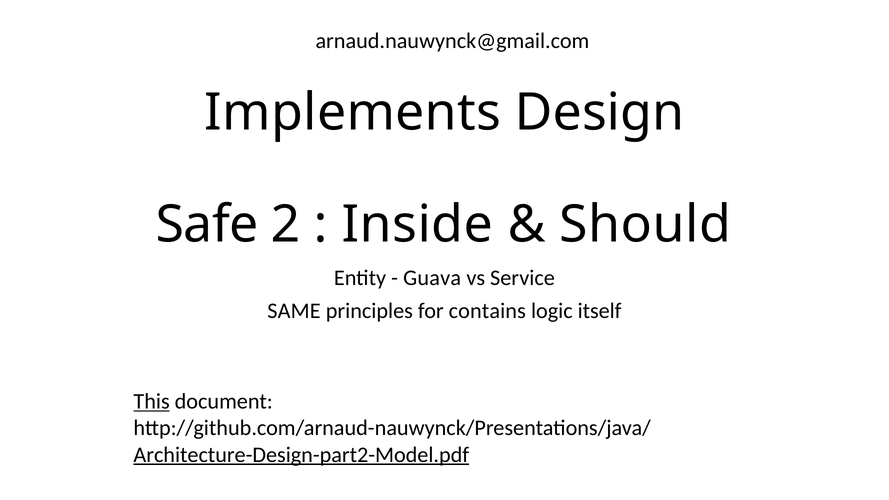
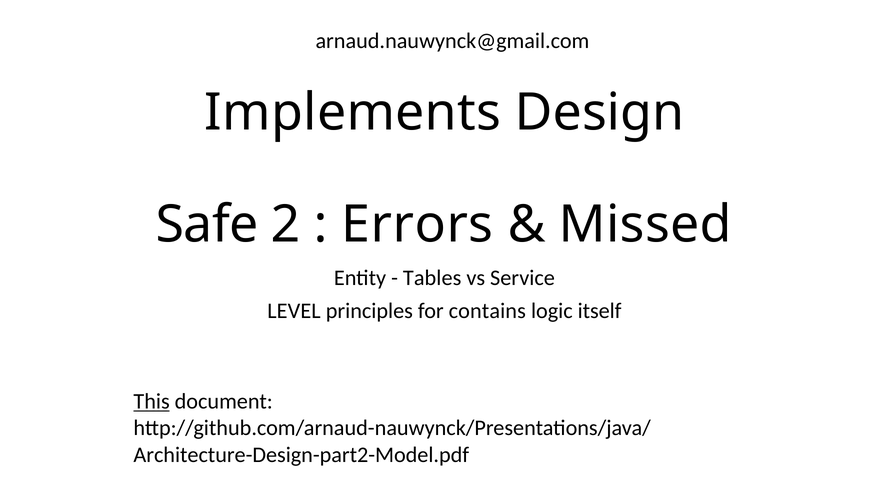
Inside: Inside -> Errors
Should: Should -> Missed
Guava: Guava -> Tables
SAME: SAME -> LEVEL
Architecture-Design-part2-Model.pdf underline: present -> none
